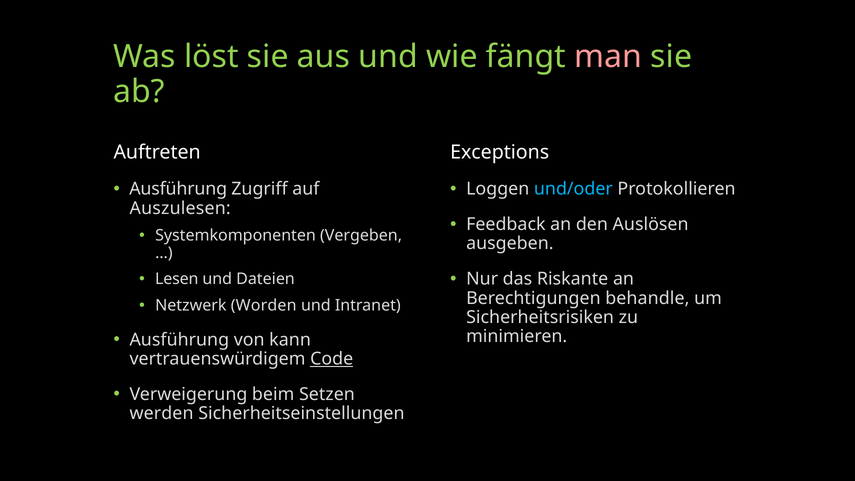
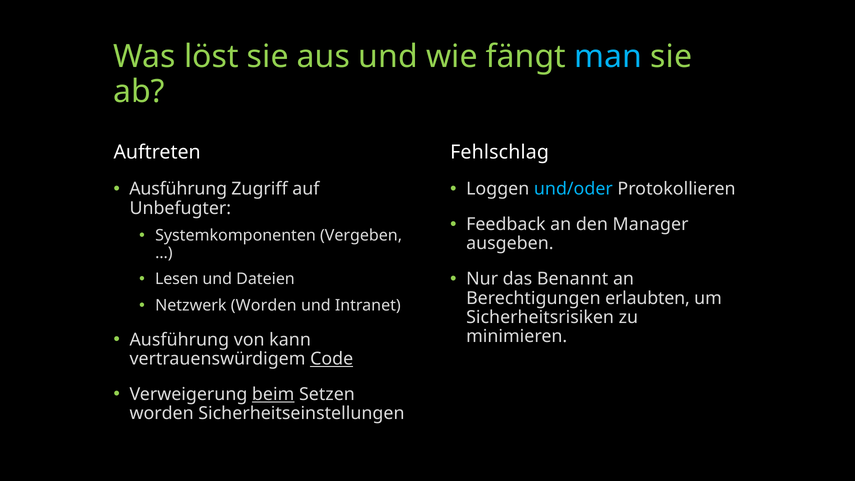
man colour: pink -> light blue
Exceptions: Exceptions -> Fehlschlag
Auszulesen: Auszulesen -> Unbefugter
Auslösen: Auslösen -> Manager
Riskante: Riskante -> Benannt
behandle: behandle -> erlaubten
beim underline: none -> present
werden at (162, 413): werden -> worden
